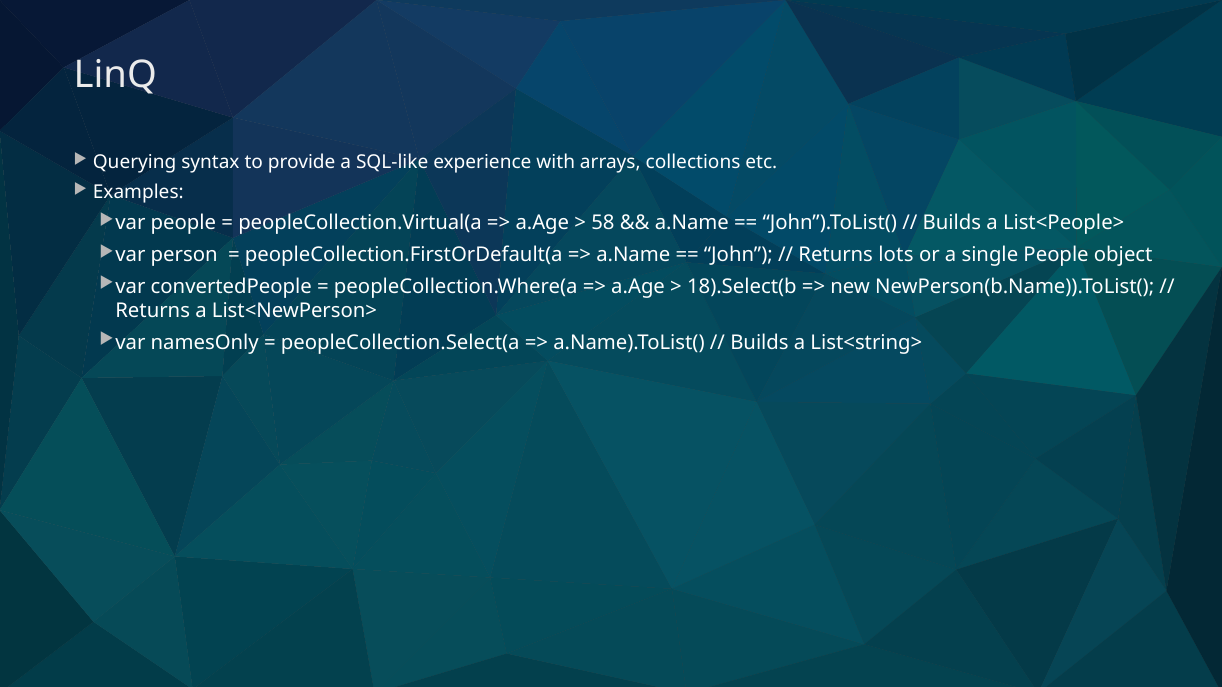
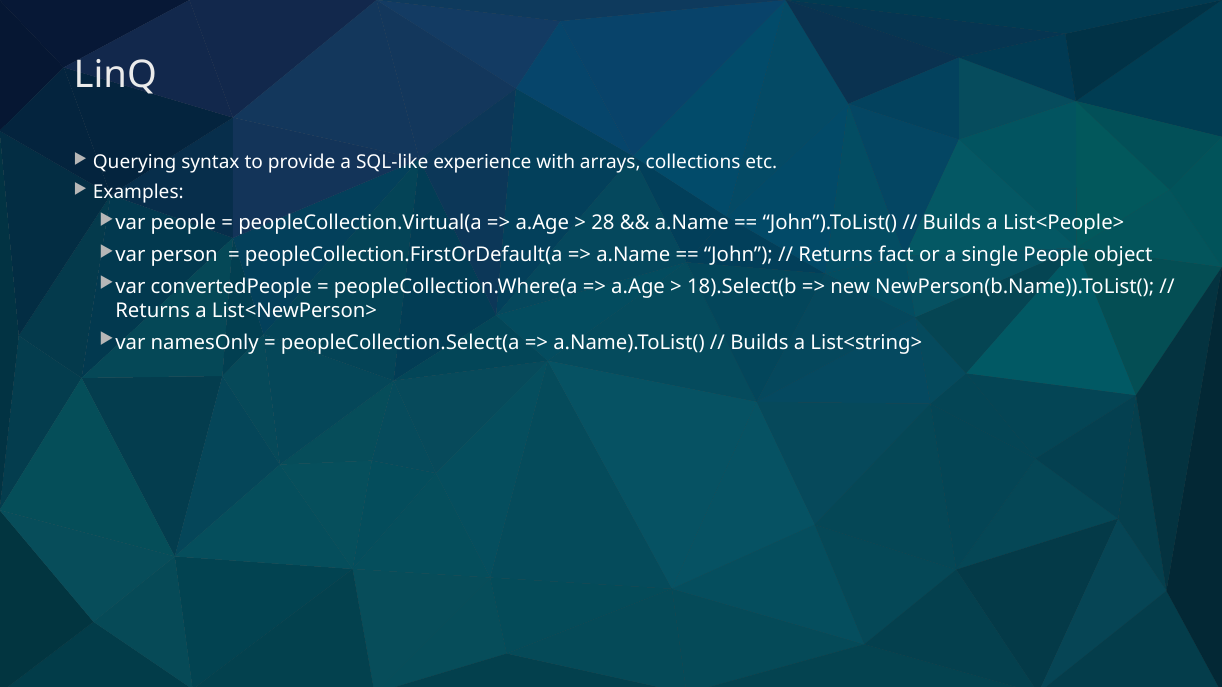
58: 58 -> 28
lots: lots -> fact
